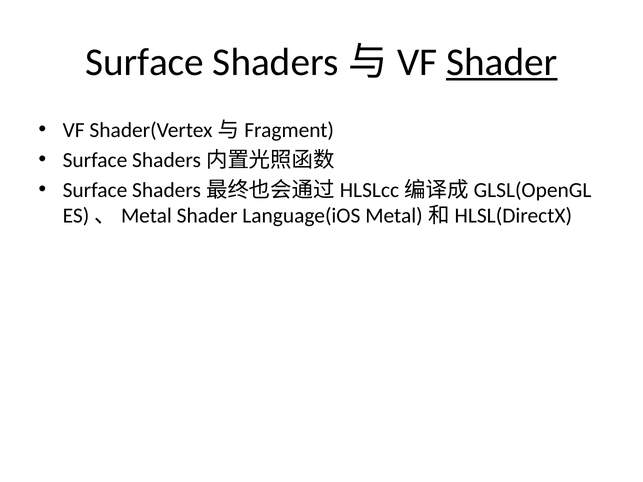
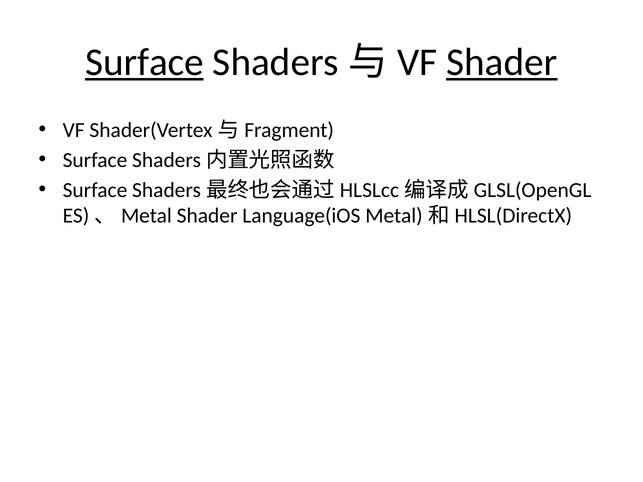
Surface at (144, 62) underline: none -> present
